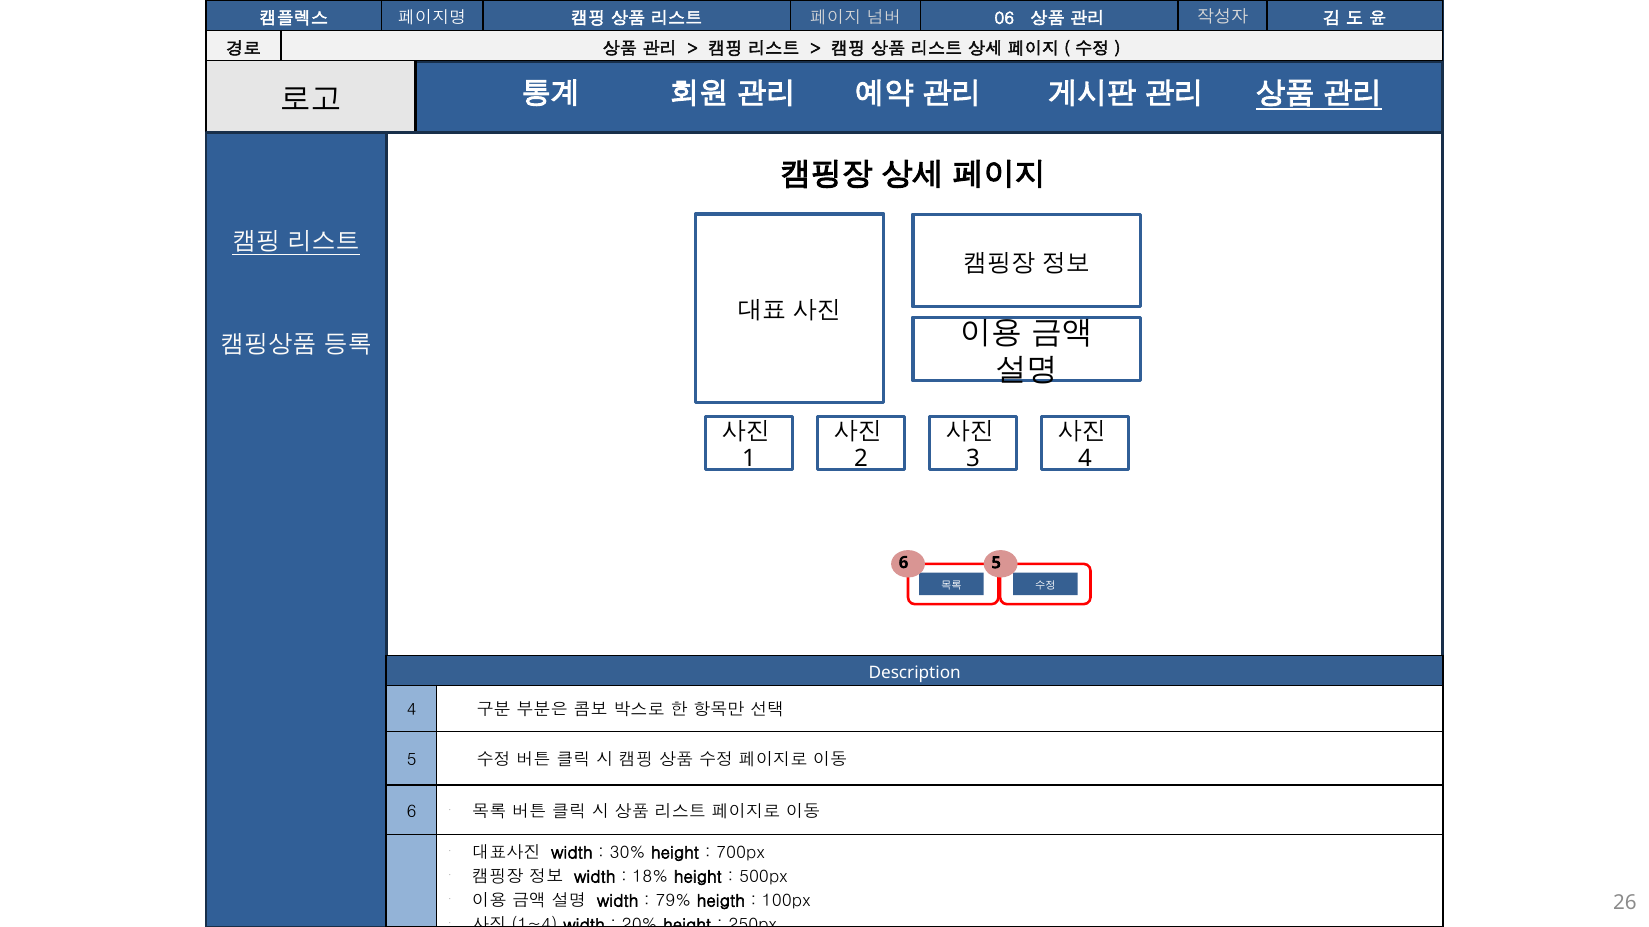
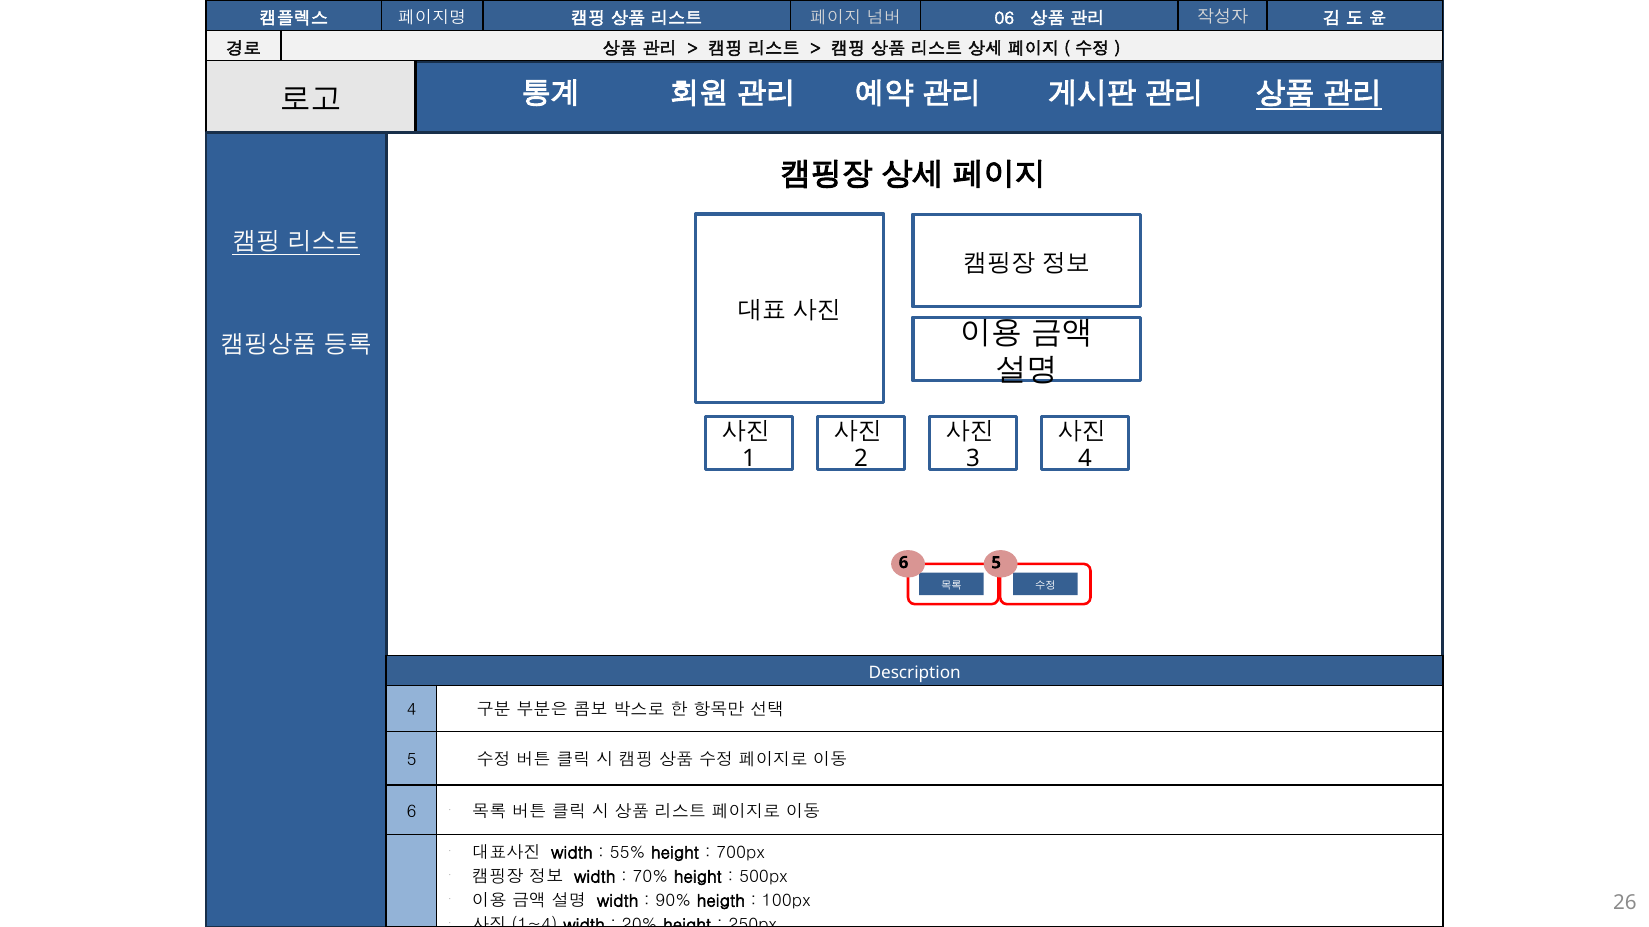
30%: 30% -> 55%
18%: 18% -> 70%
79%: 79% -> 90%
